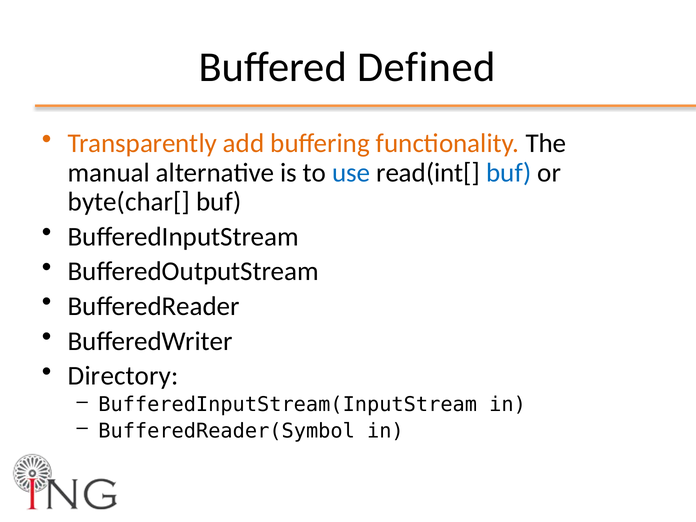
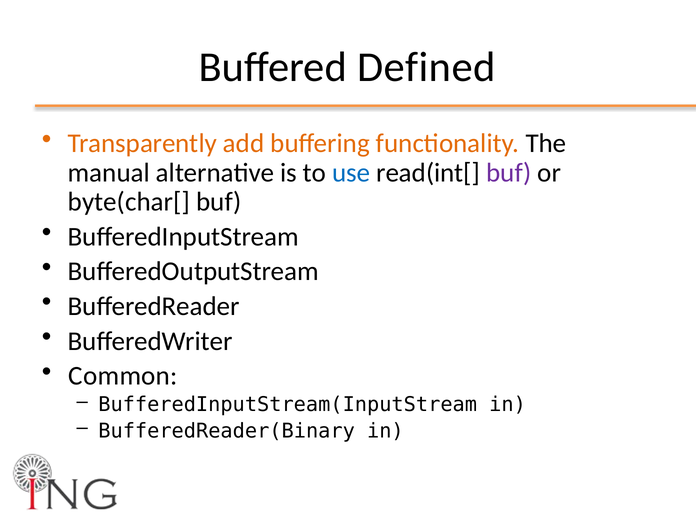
buf at (509, 173) colour: blue -> purple
Directory: Directory -> Common
BufferedReader(Symbol: BufferedReader(Symbol -> BufferedReader(Binary
